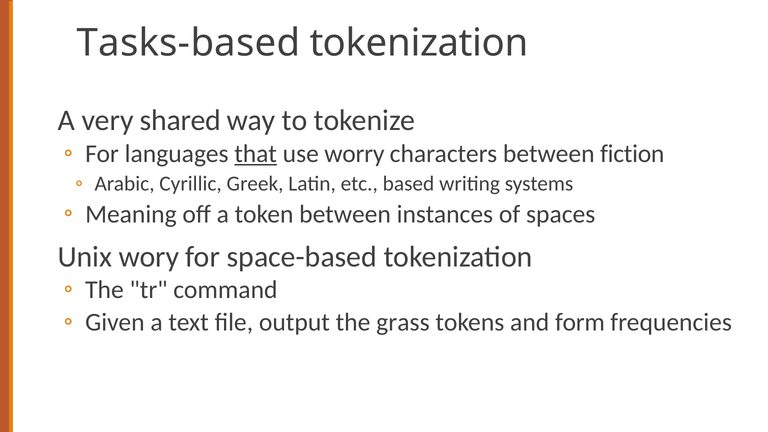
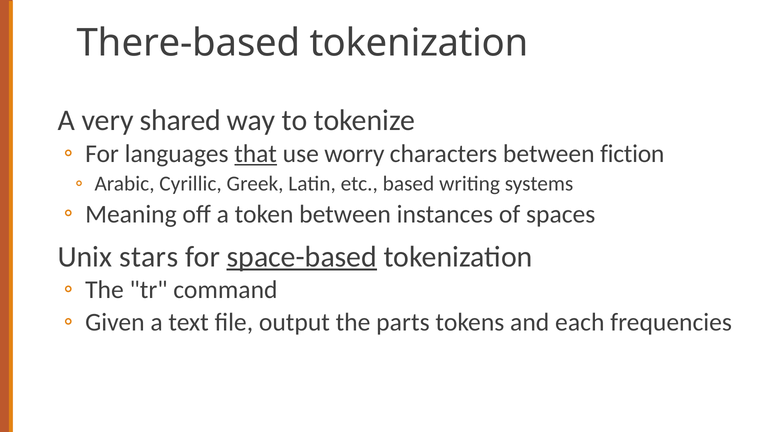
Tasks-based: Tasks-based -> There-based
wory: wory -> stars
space-based underline: none -> present
grass: grass -> parts
form: form -> each
